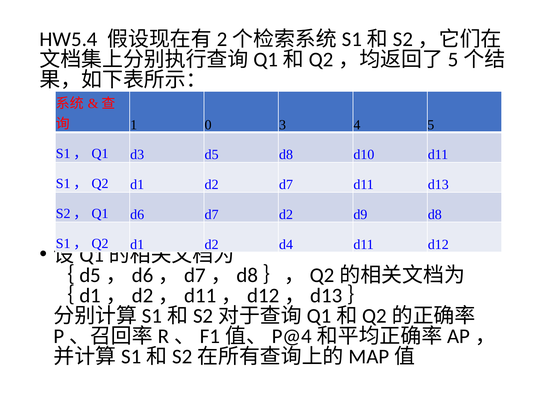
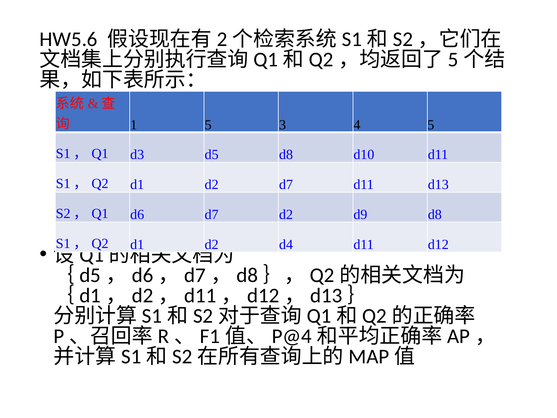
HW5.4: HW5.4 -> HW5.6
1 0: 0 -> 5
